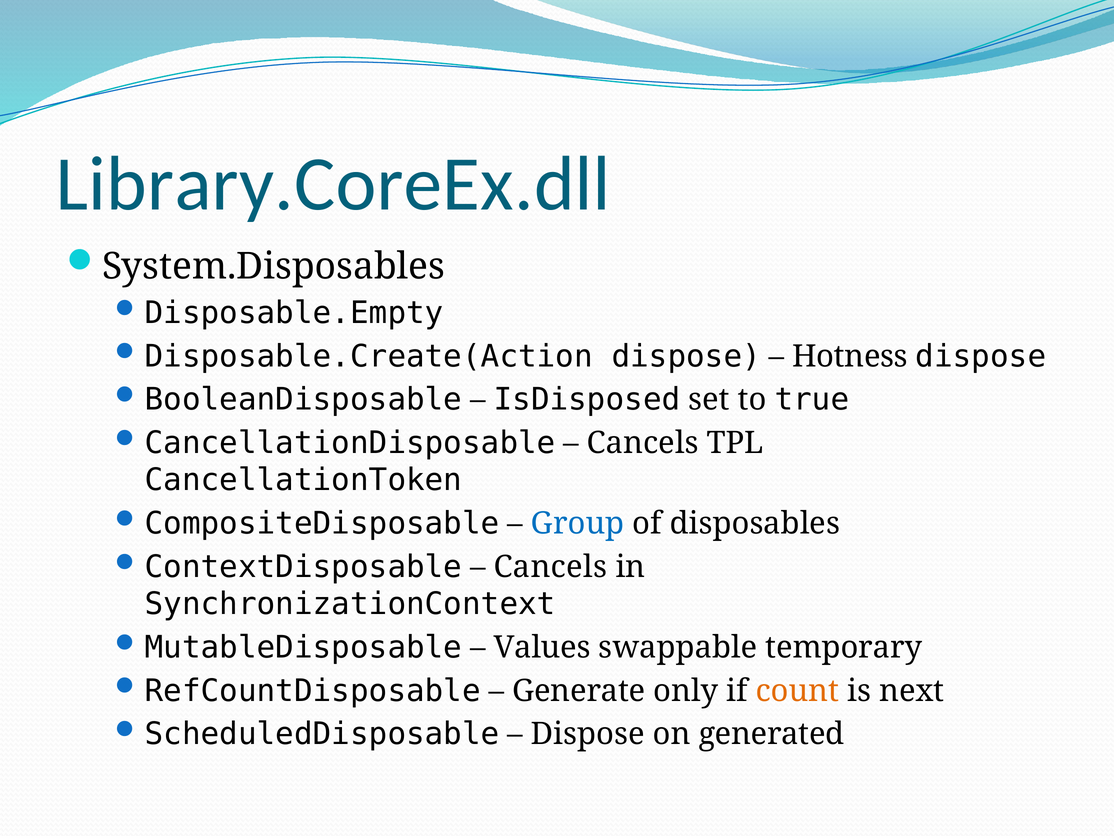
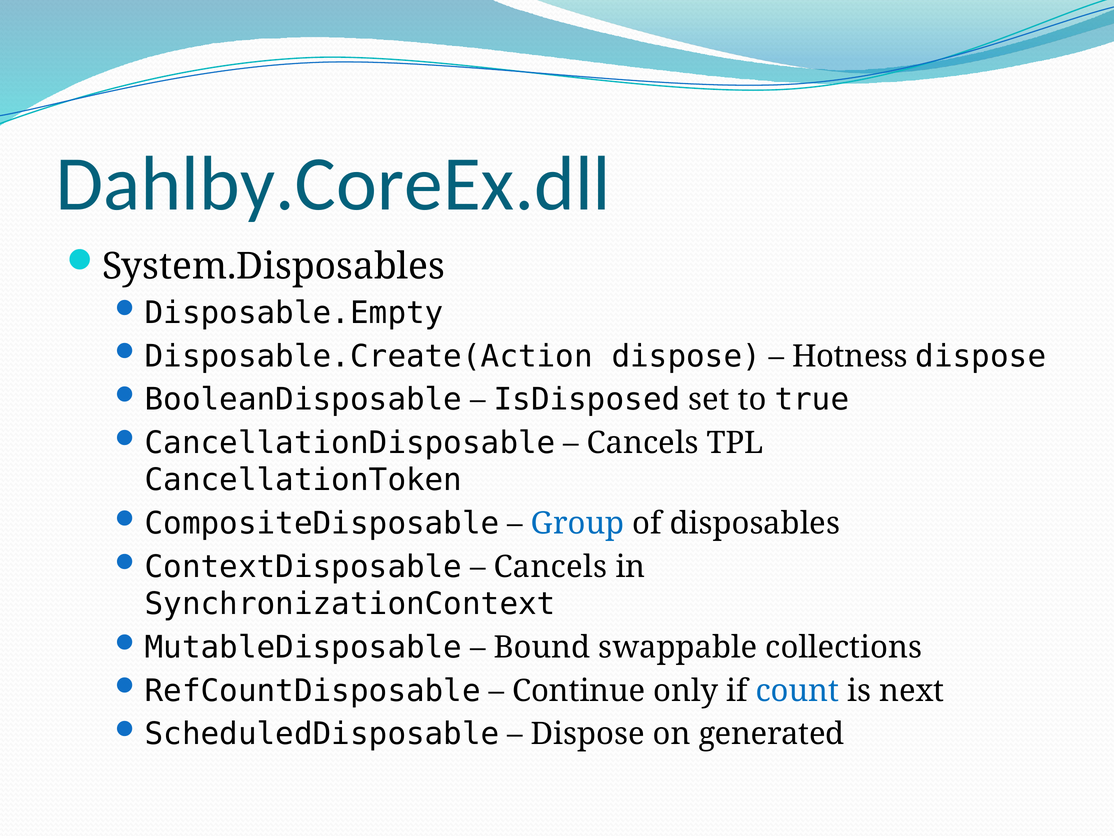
Library.CoreEx.dll: Library.CoreEx.dll -> Dahlby.CoreEx.dll
Values: Values -> Bound
temporary: temporary -> collections
Generate: Generate -> Continue
count colour: orange -> blue
